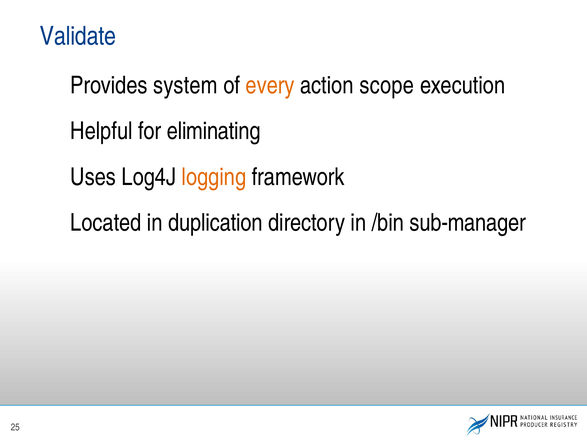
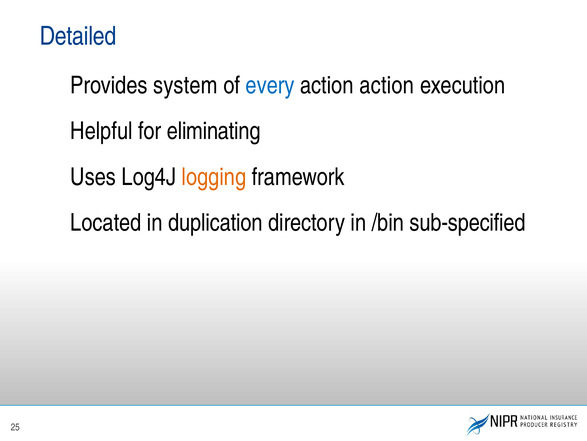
Validate: Validate -> Detailed
every colour: orange -> blue
action scope: scope -> action
sub-manager: sub-manager -> sub-specified
